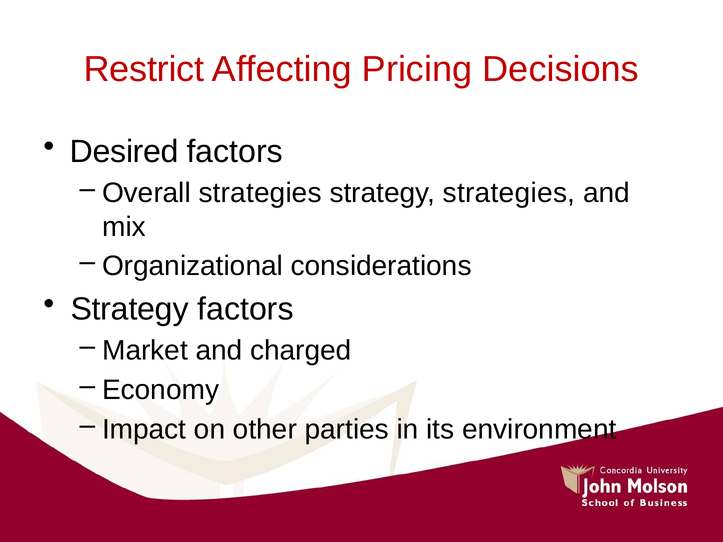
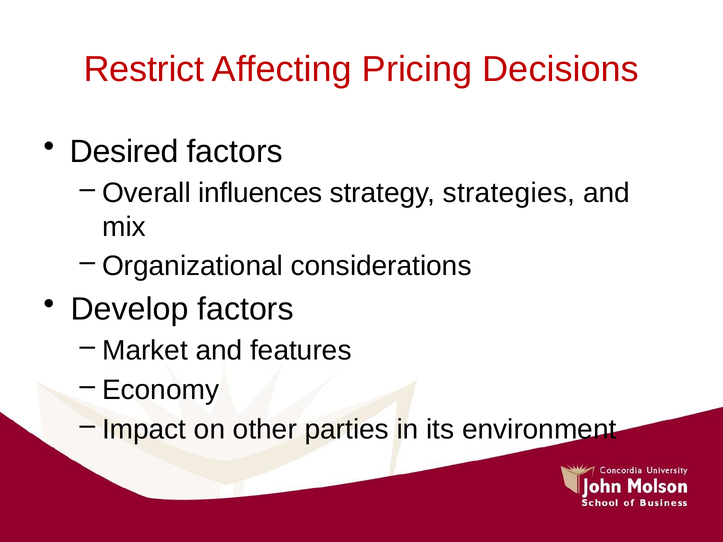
Overall strategies: strategies -> influences
Strategy at (130, 309): Strategy -> Develop
charged: charged -> features
